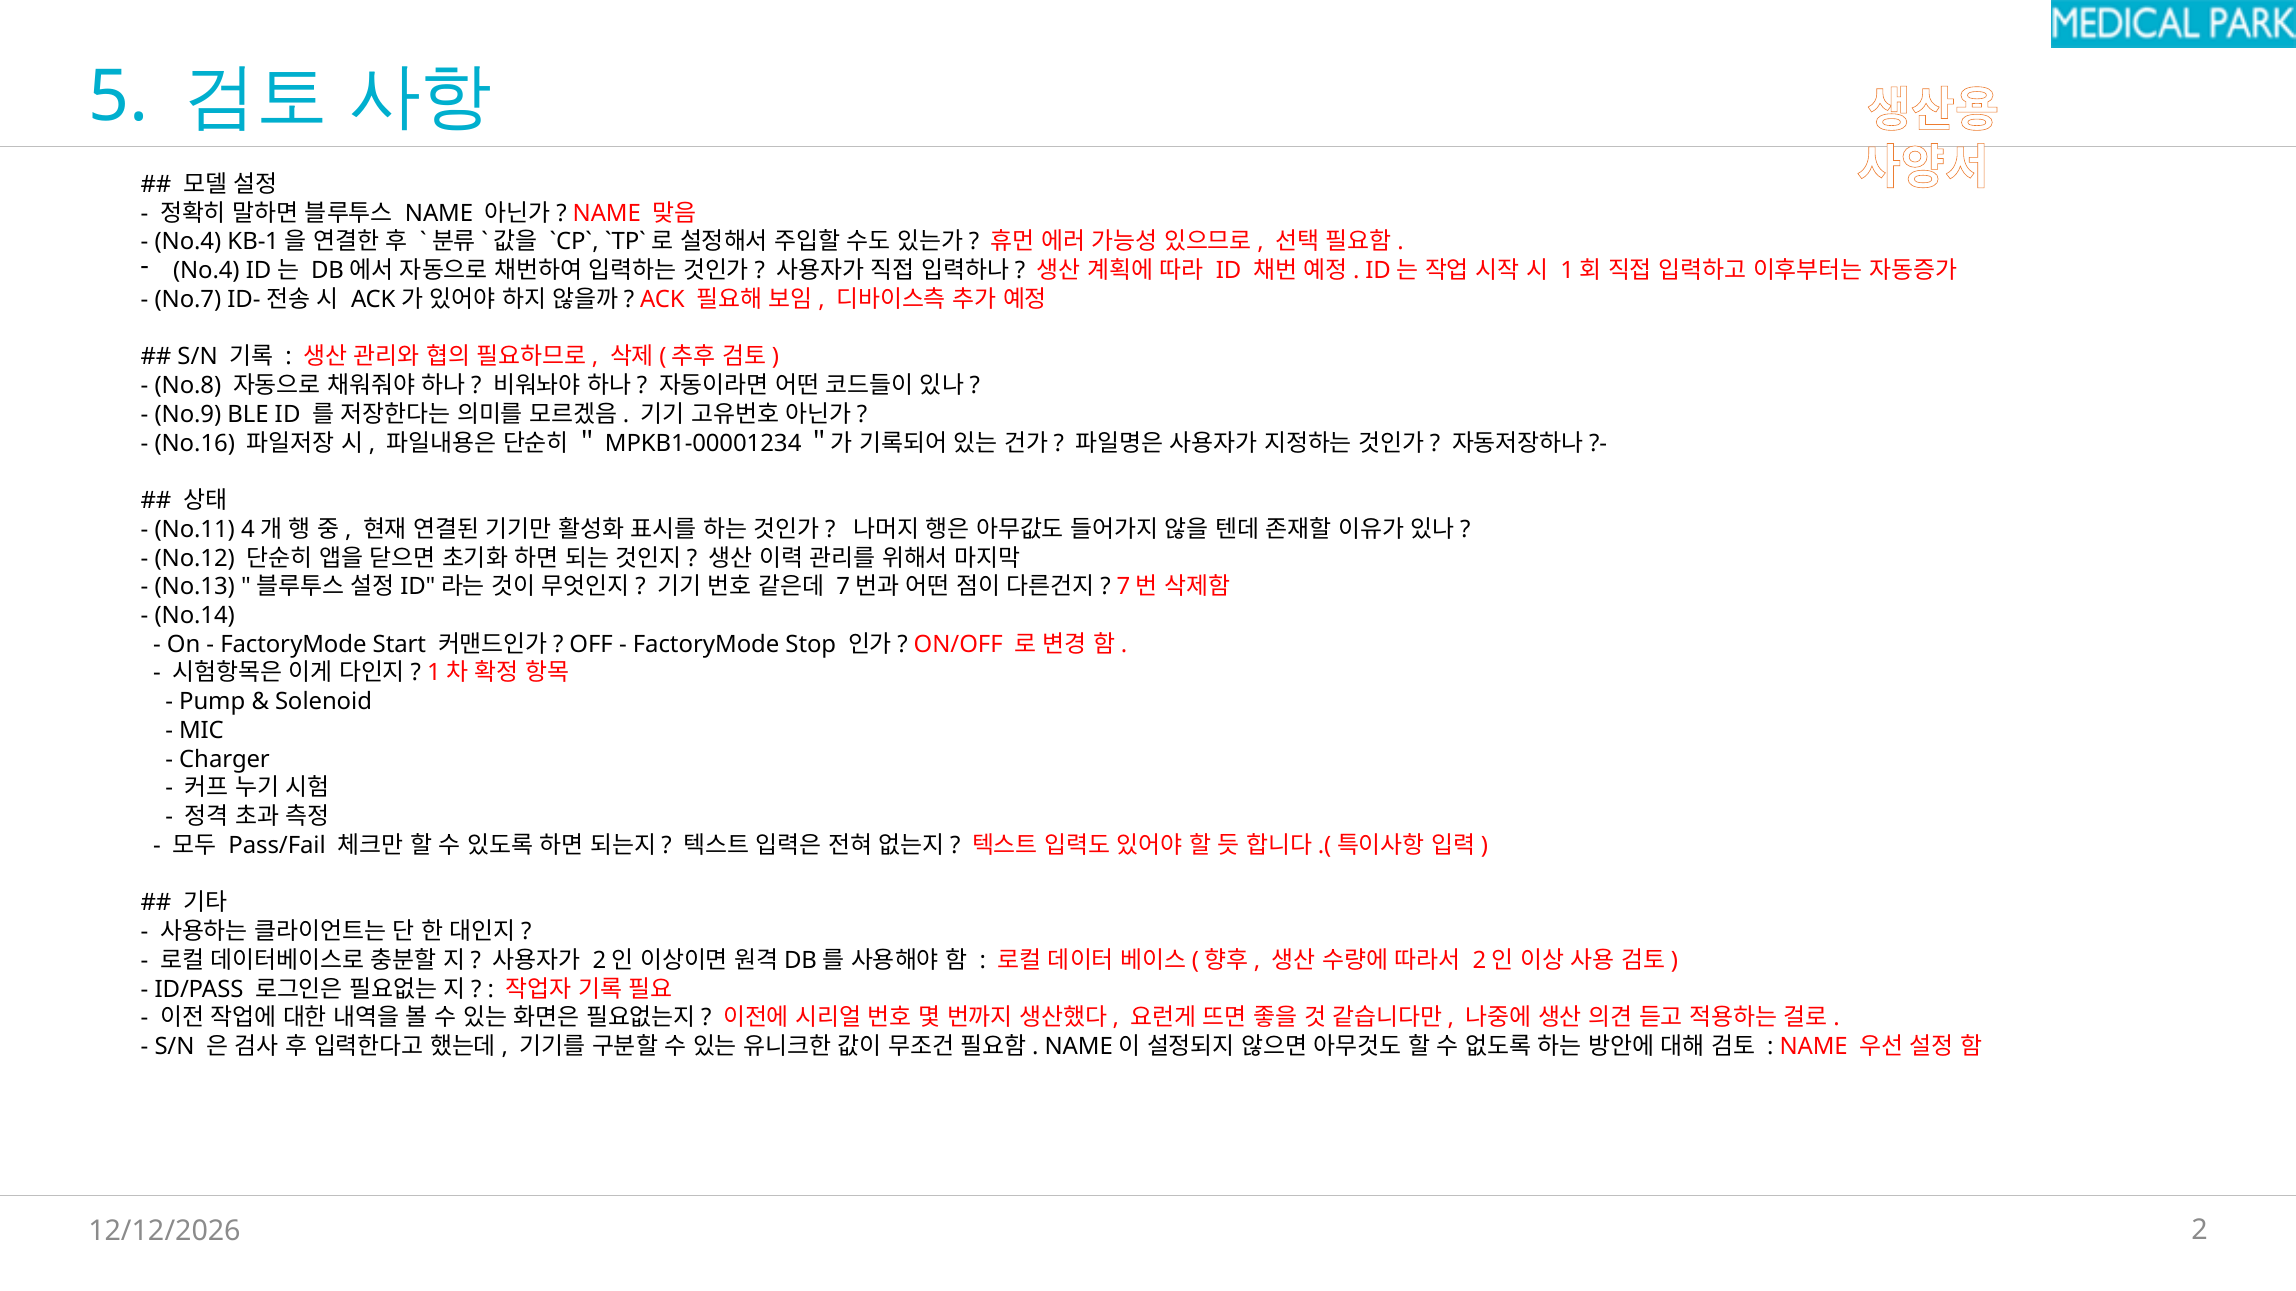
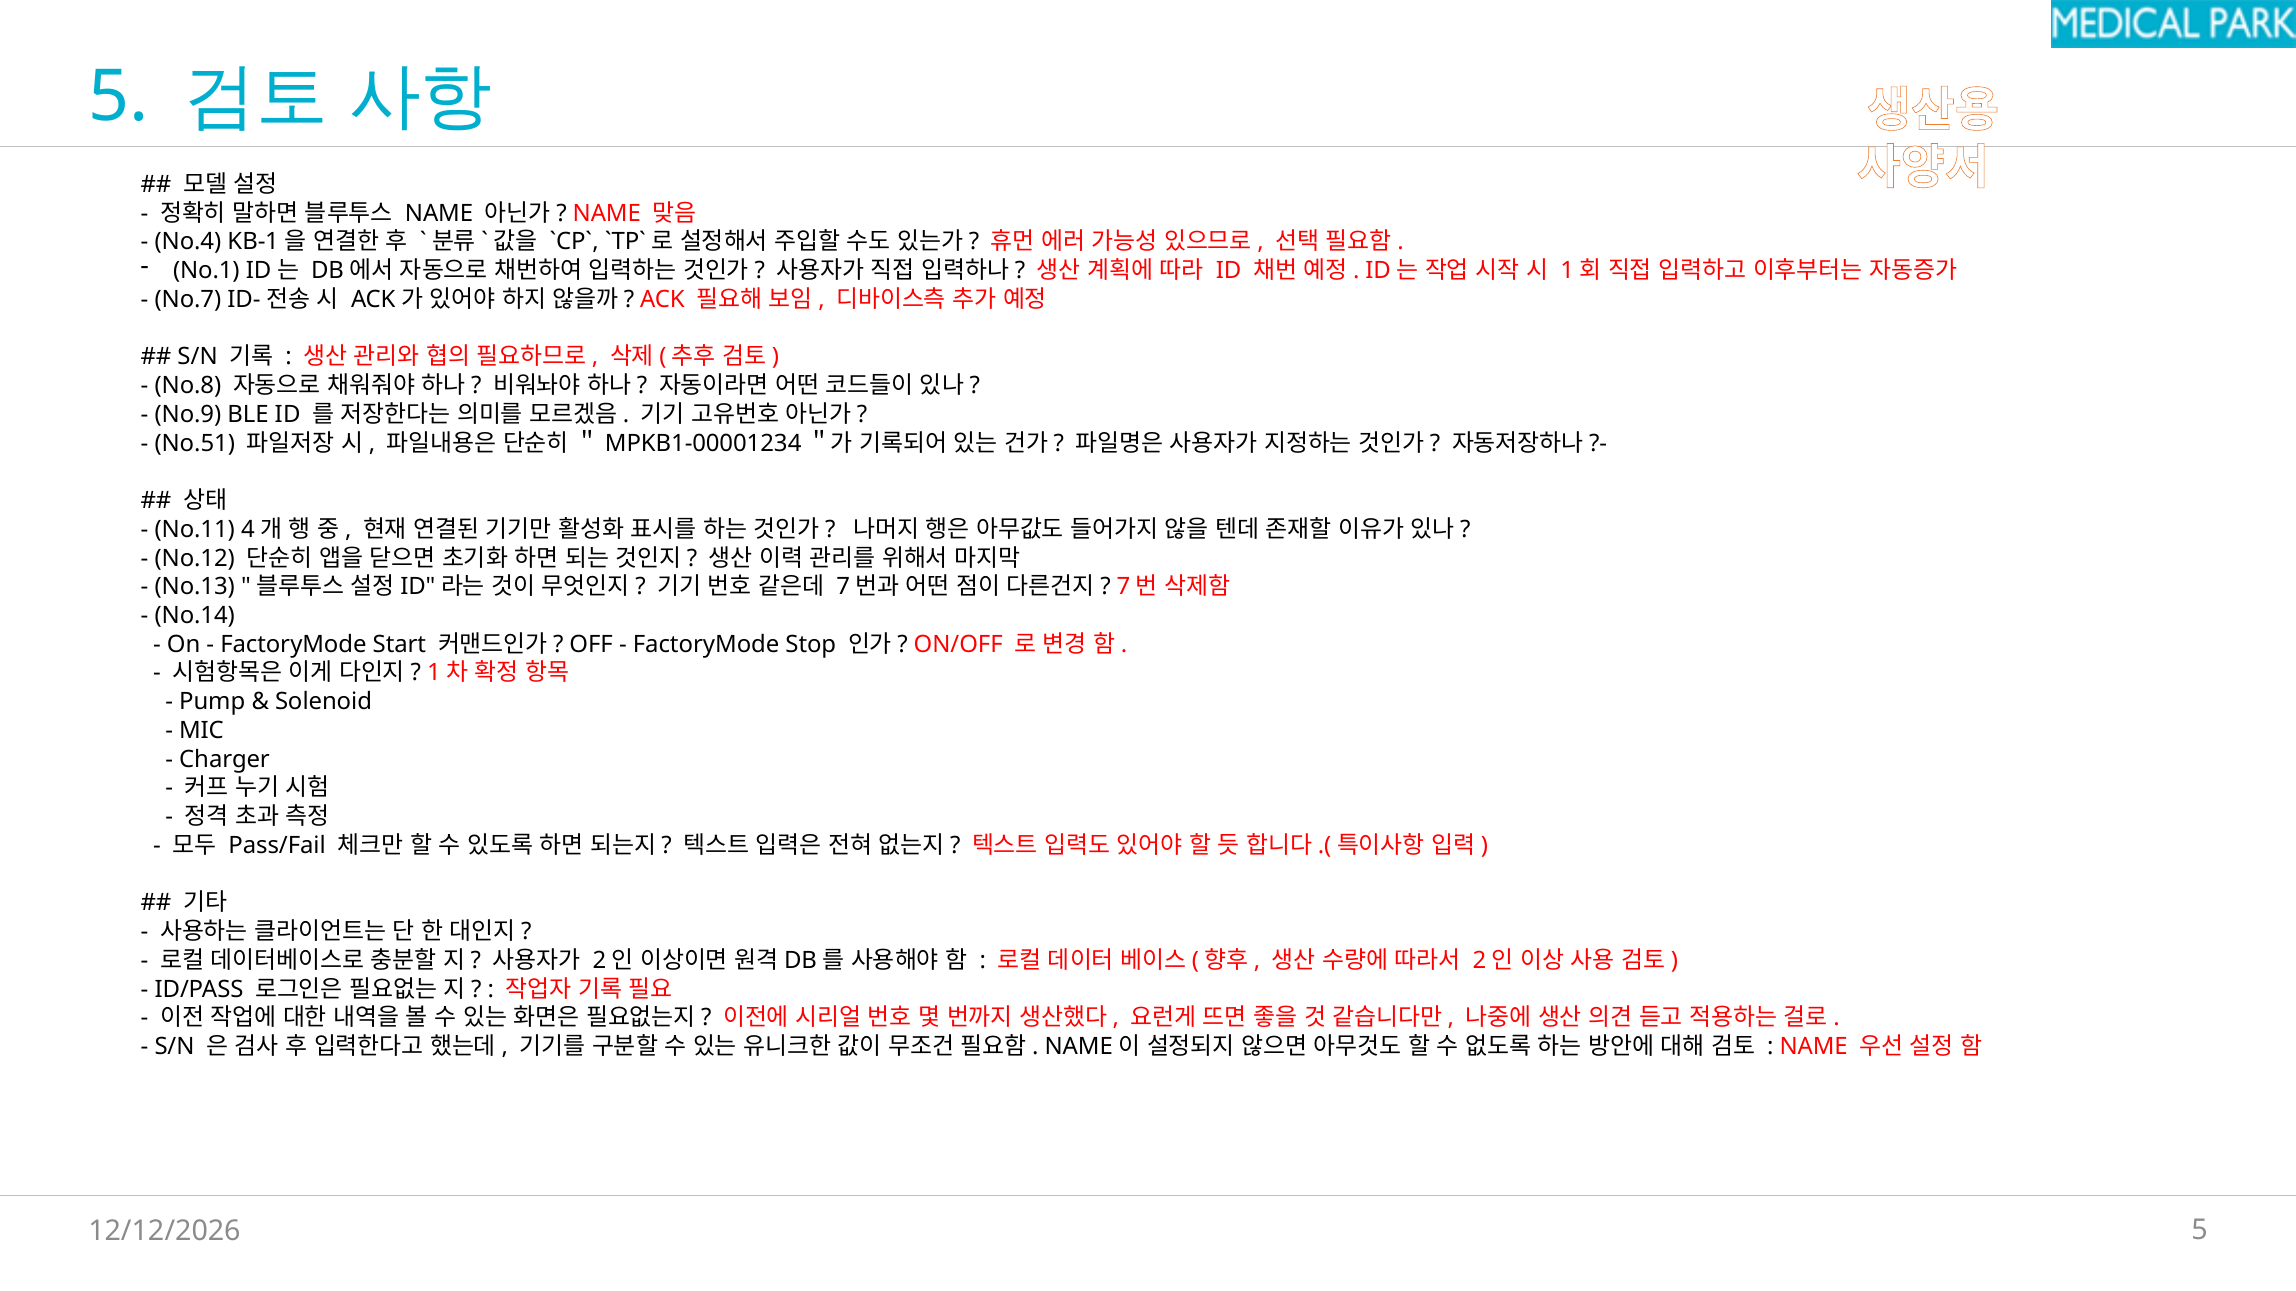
No.4 at (206, 271): No.4 -> No.1
No.16: No.16 -> No.51
2 at (2200, 1230): 2 -> 5
